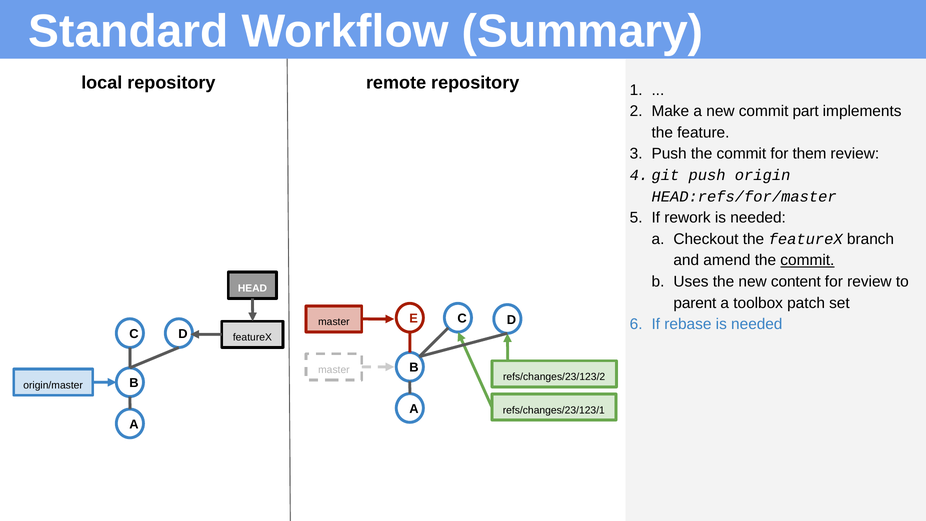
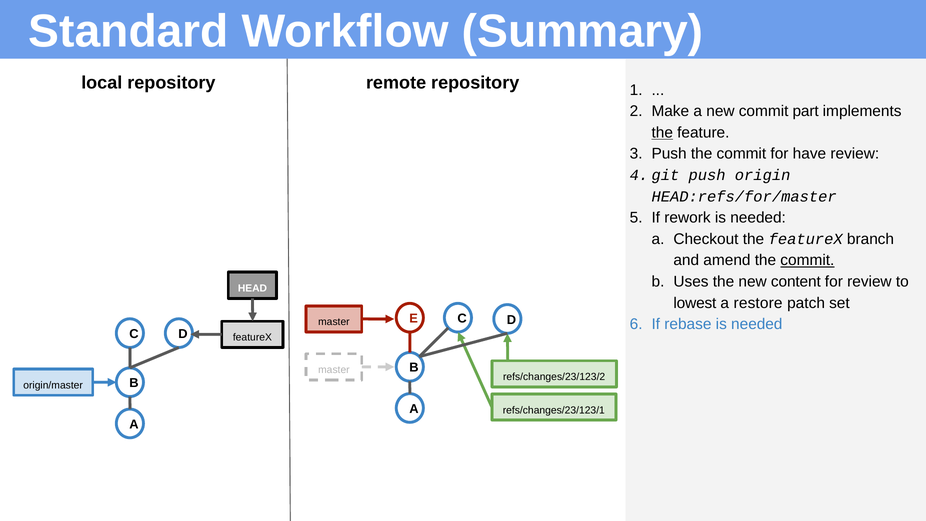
the at (662, 133) underline: none -> present
them: them -> have
parent: parent -> lowest
toolbox: toolbox -> restore
